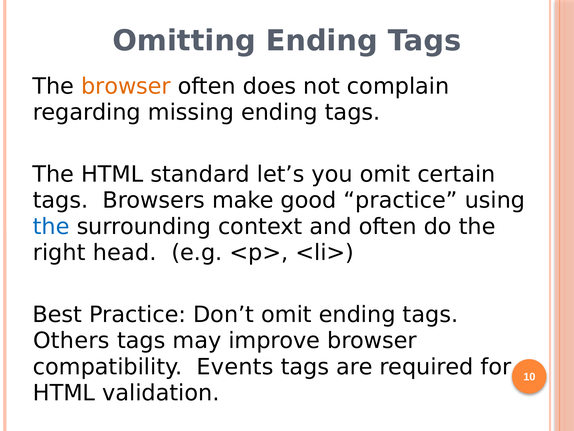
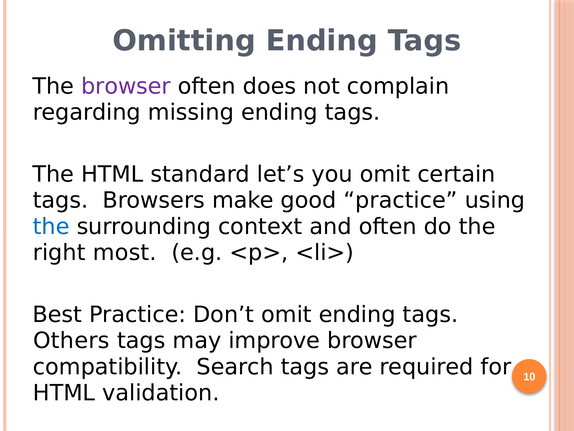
browser at (126, 86) colour: orange -> purple
head: head -> most
Events: Events -> Search
